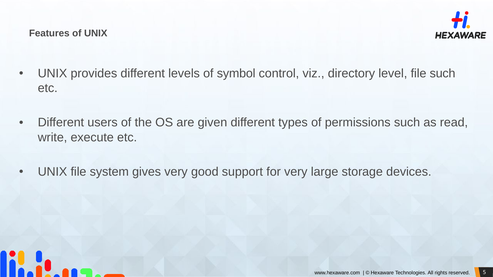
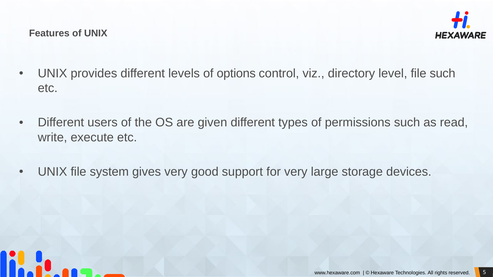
symbol: symbol -> options
